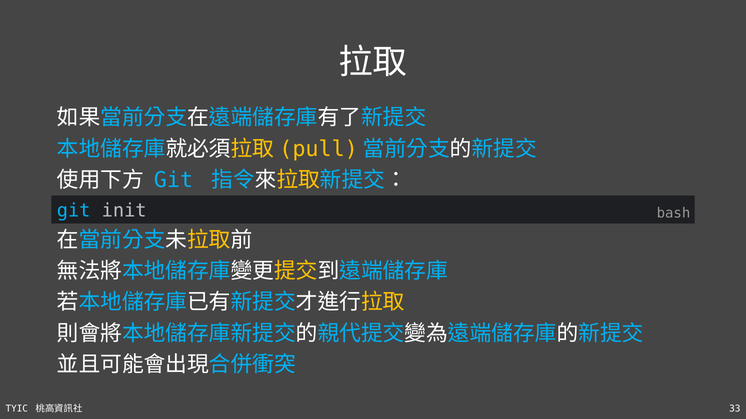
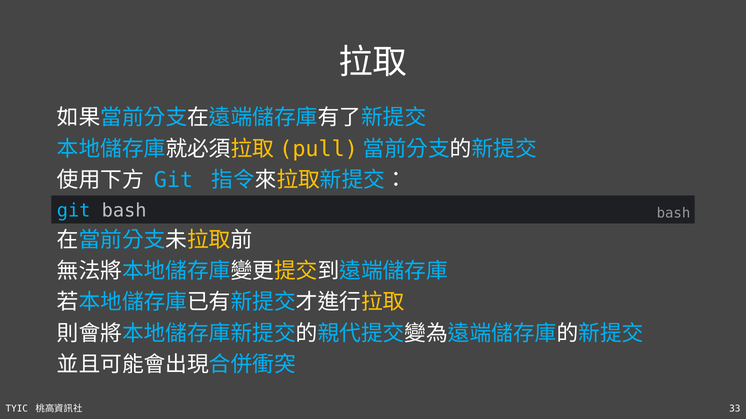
git init: init -> bash
